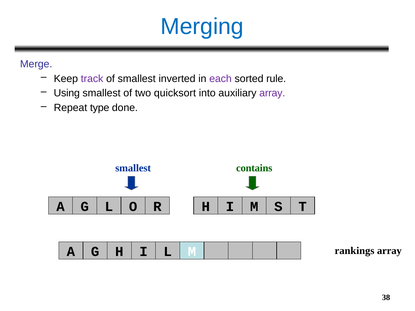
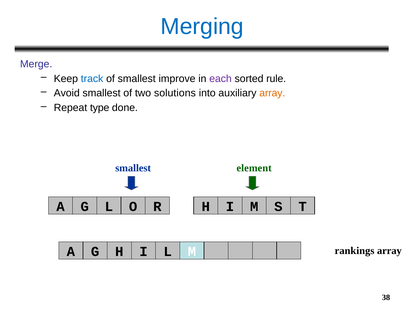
track colour: purple -> blue
inverted: inverted -> improve
Using: Using -> Avoid
quicksort: quicksort -> solutions
array at (272, 93) colour: purple -> orange
contains: contains -> element
